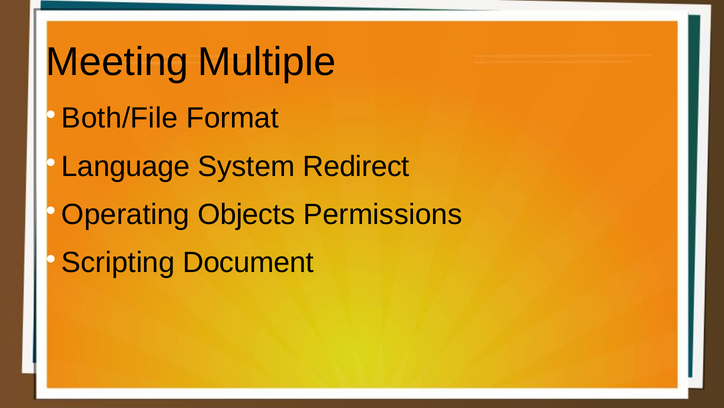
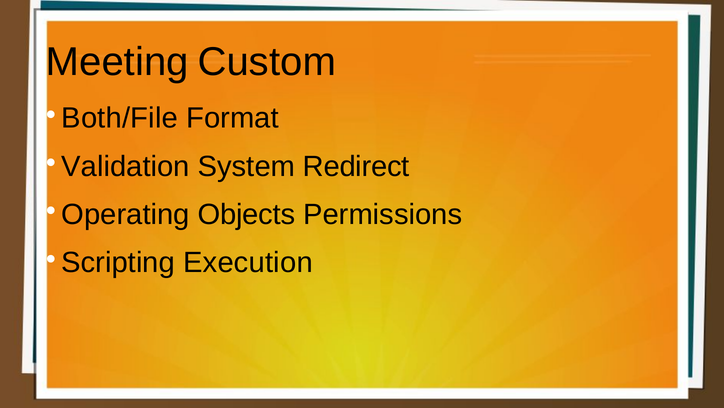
Multiple: Multiple -> Custom
Language: Language -> Validation
Document: Document -> Execution
